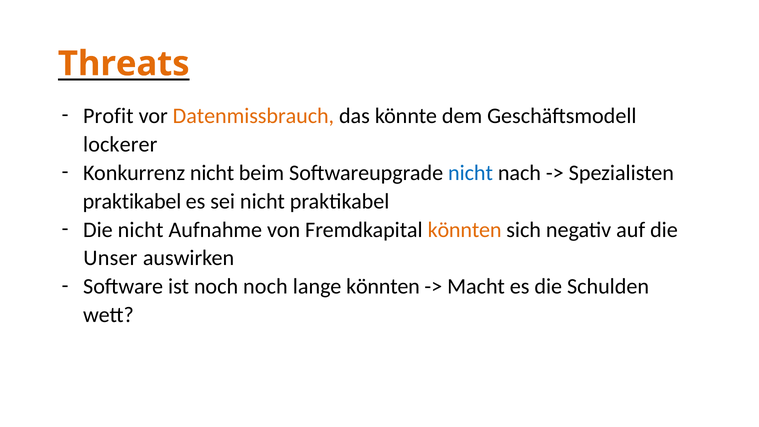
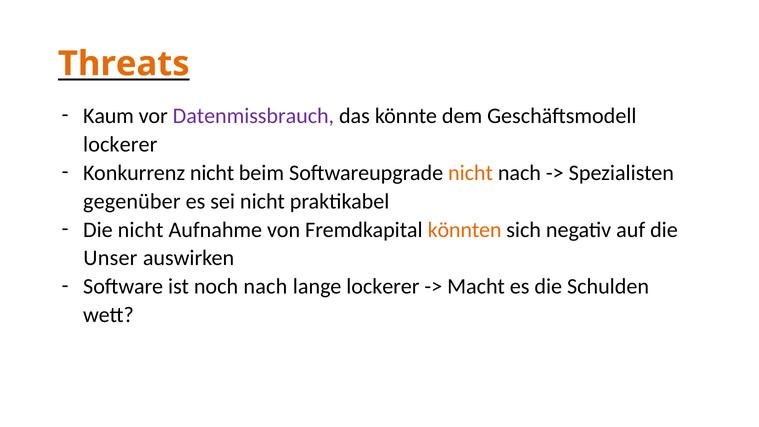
Profit: Profit -> Kaum
Datenmissbrauch colour: orange -> purple
nicht at (471, 173) colour: blue -> orange
praktikabel at (132, 201): praktikabel -> gegenüber
noch noch: noch -> nach
lange könnten: könnten -> lockerer
